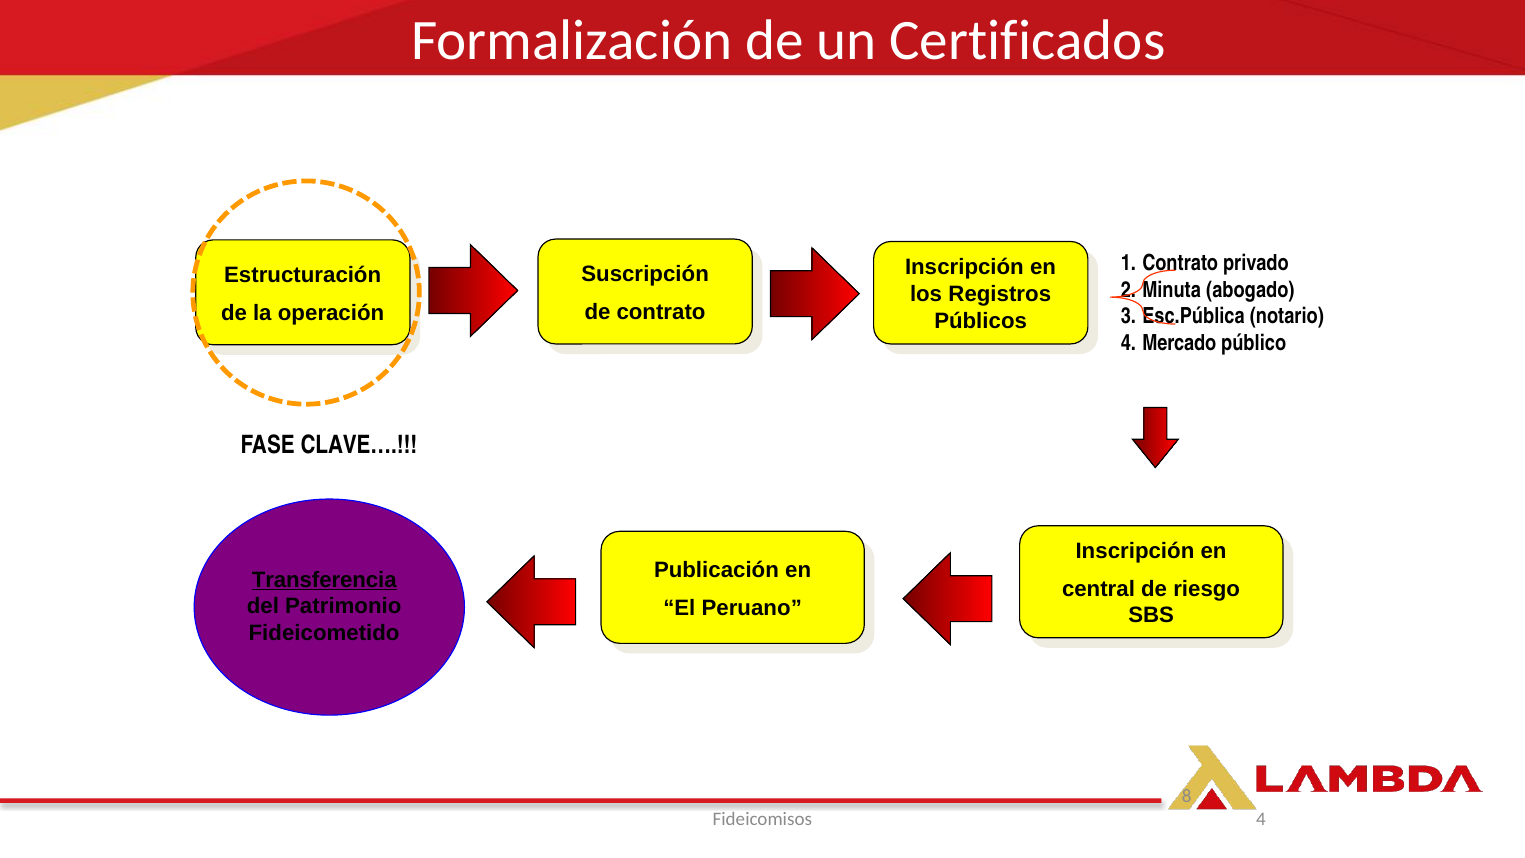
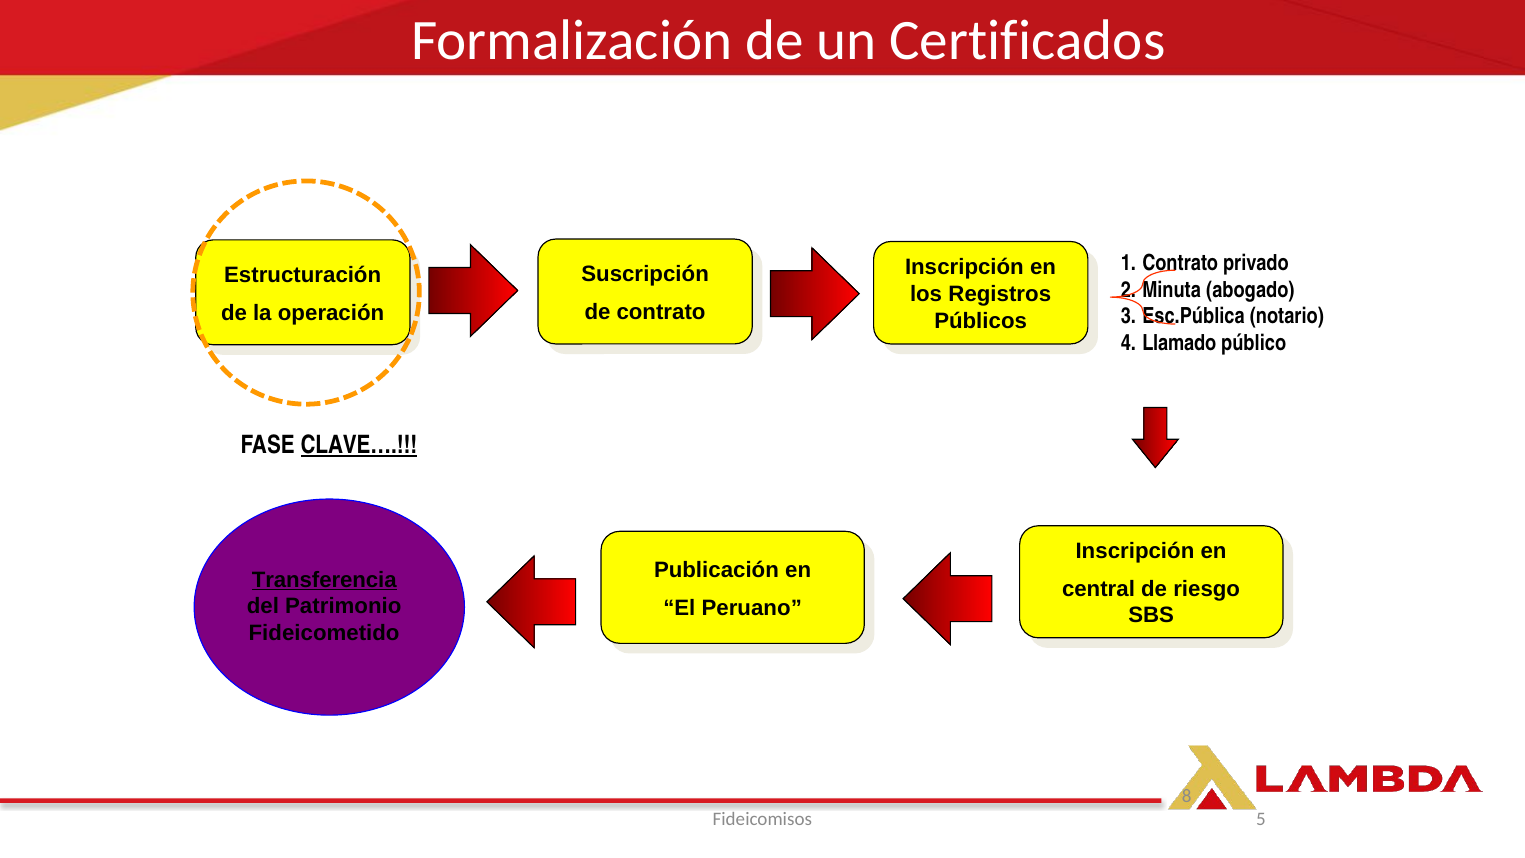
Mercado: Mercado -> Llamado
CLAVE… underline: none -> present
Fideicomisos 4: 4 -> 5
